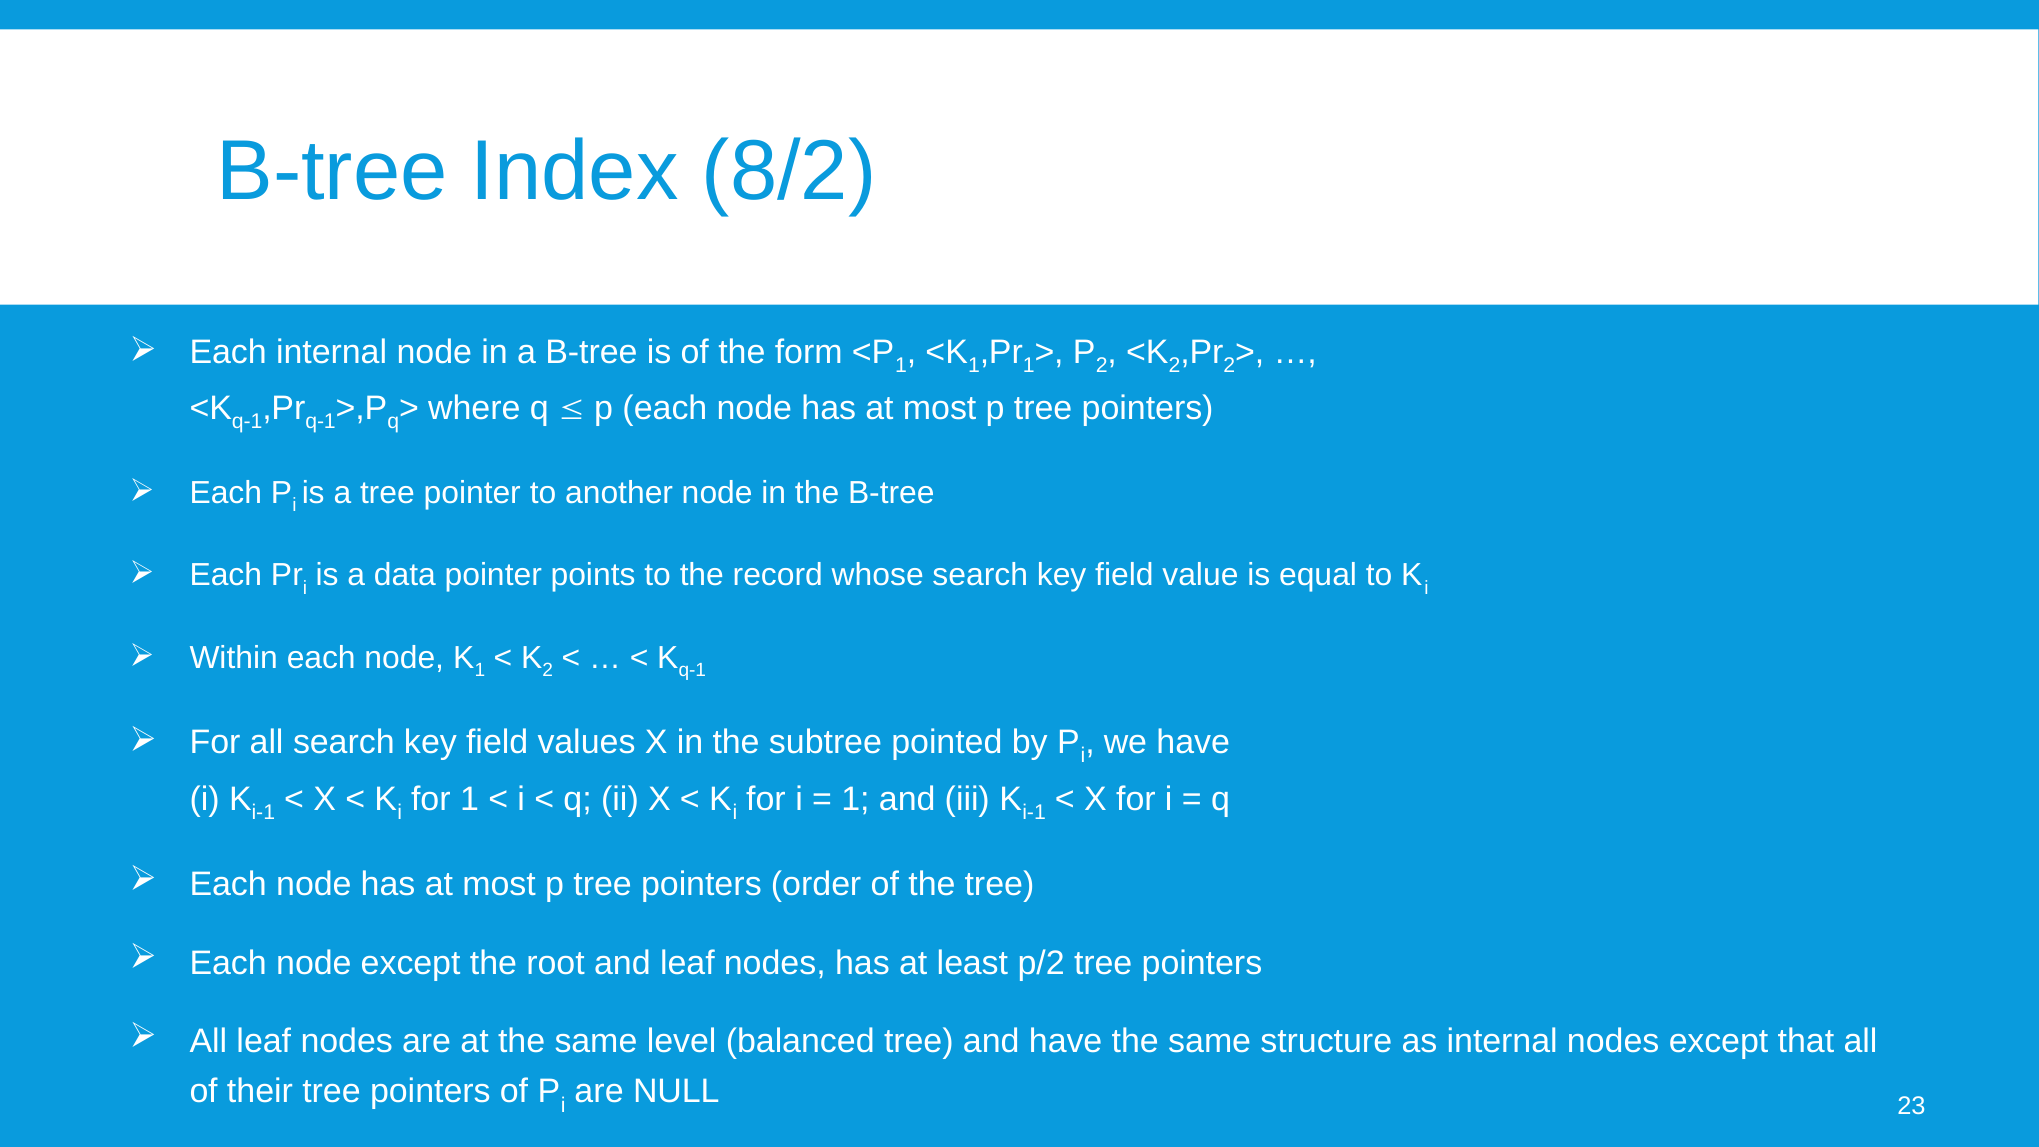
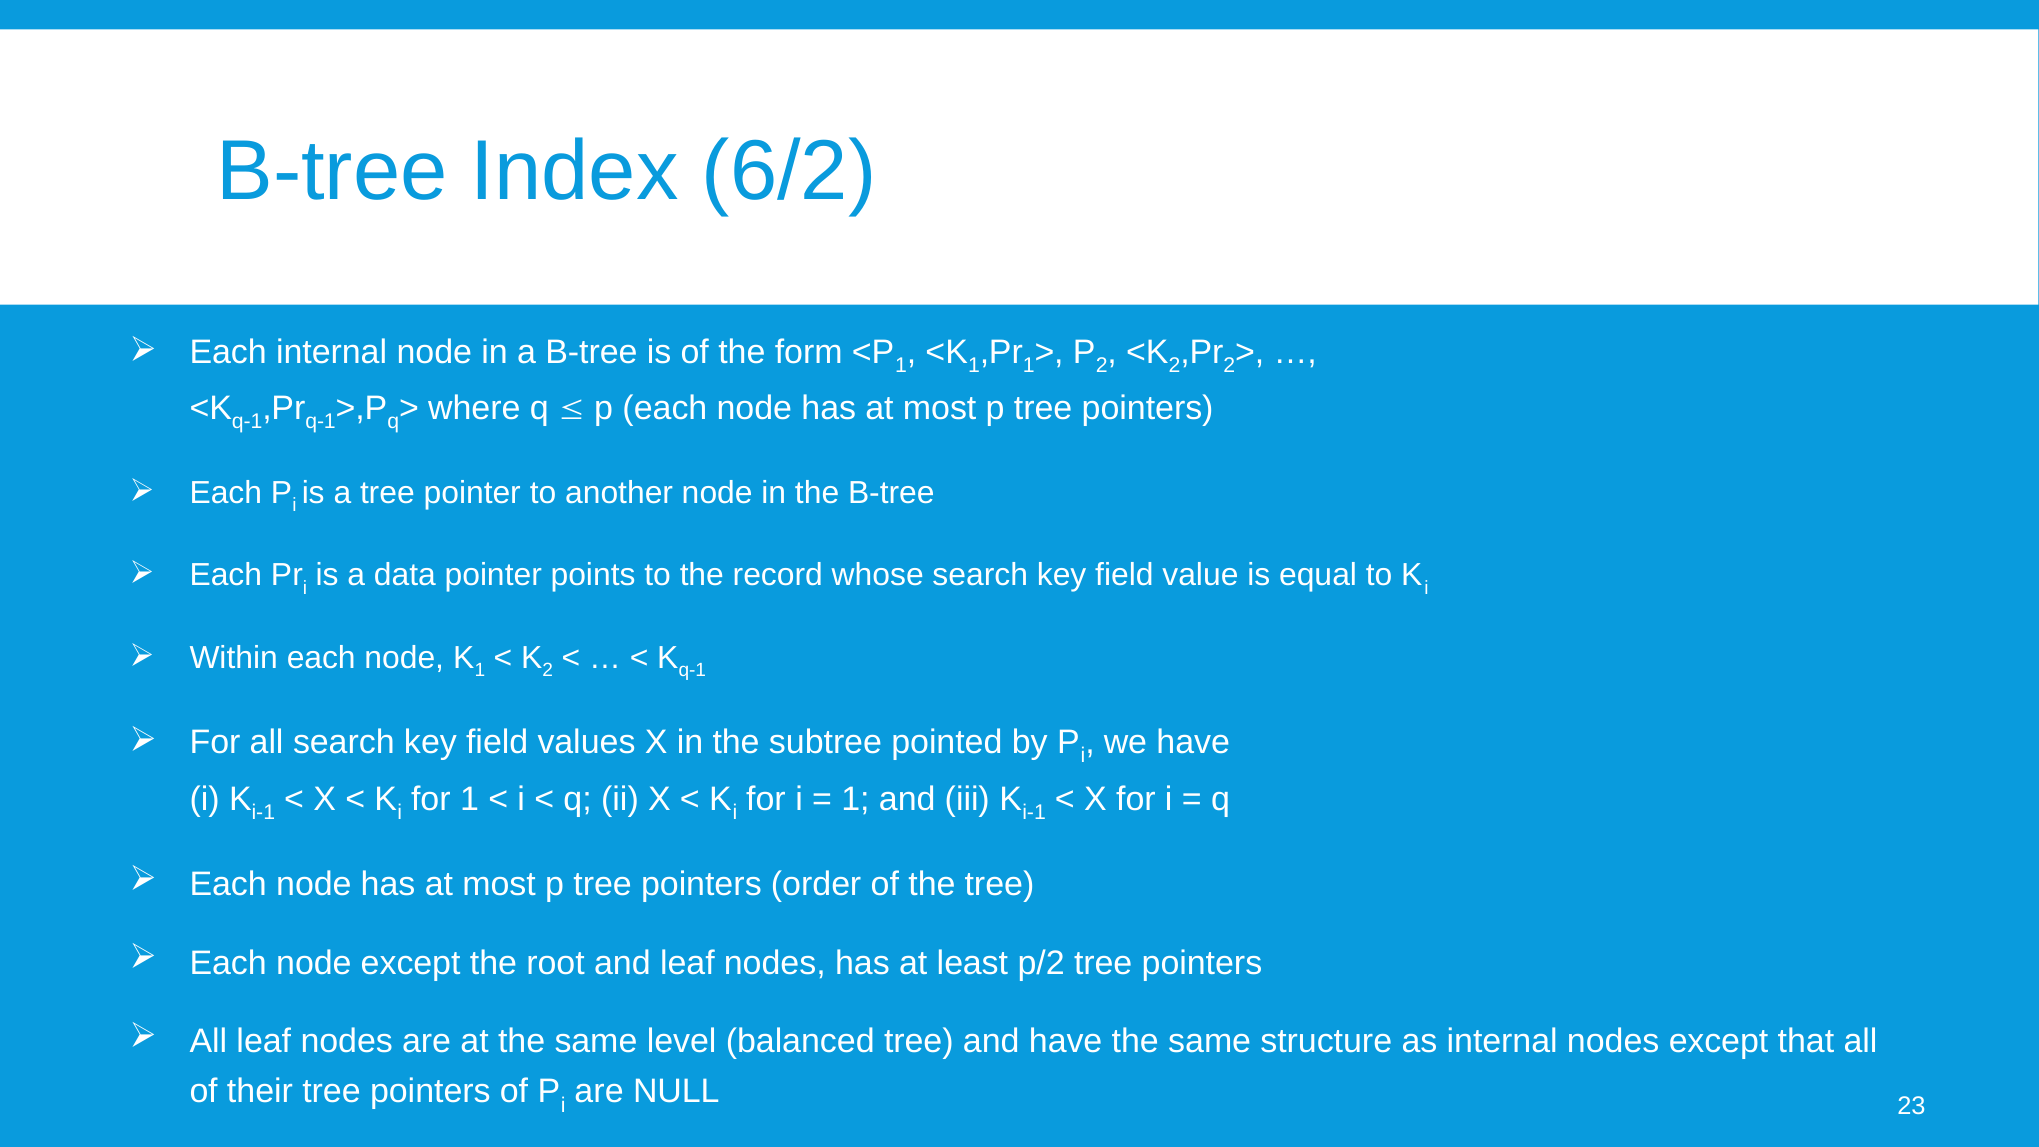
8/2: 8/2 -> 6/2
